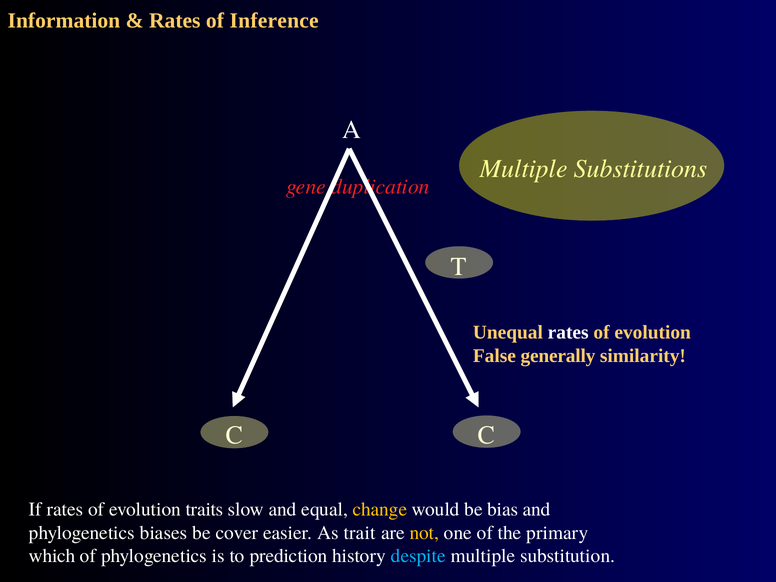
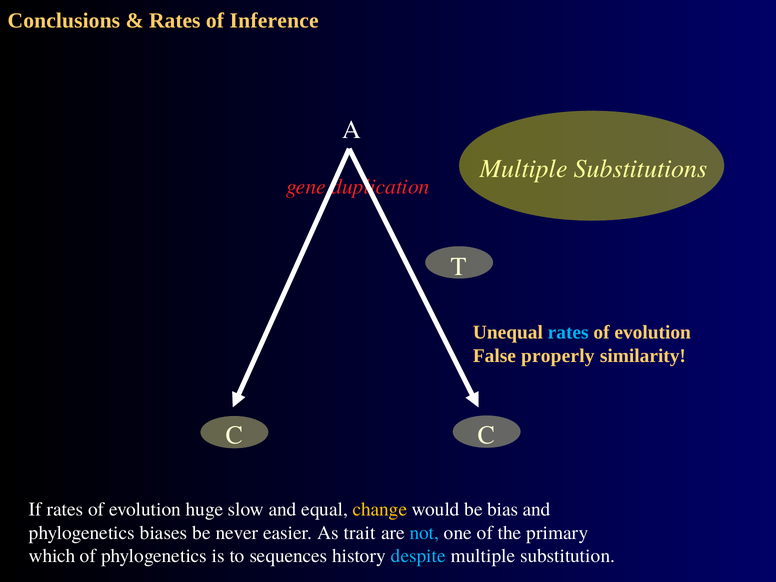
Information: Information -> Conclusions
rates at (568, 332) colour: white -> light blue
generally: generally -> properly
traits: traits -> huge
cover: cover -> never
not colour: yellow -> light blue
prediction: prediction -> sequences
